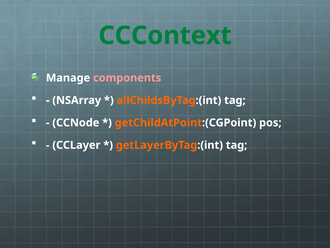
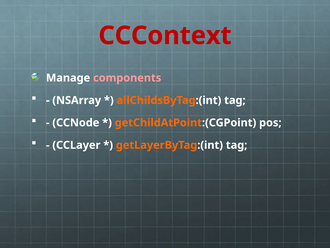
CCContext colour: green -> red
